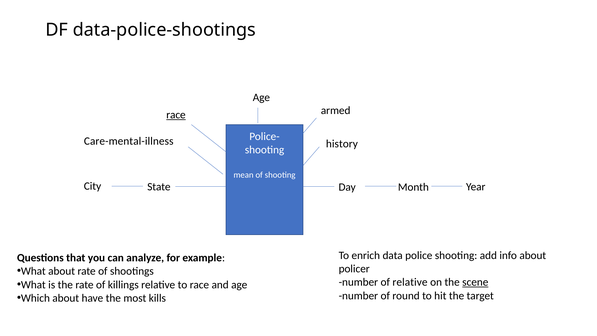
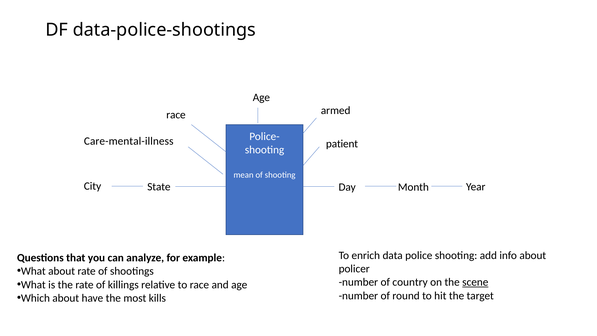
race at (176, 115) underline: present -> none
history: history -> patient
of relative: relative -> country
